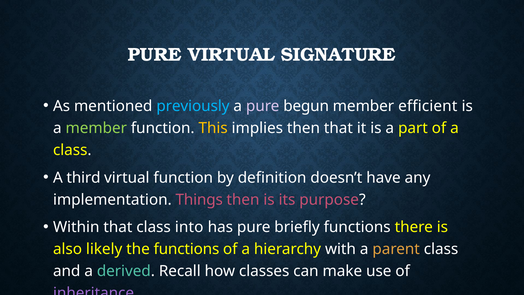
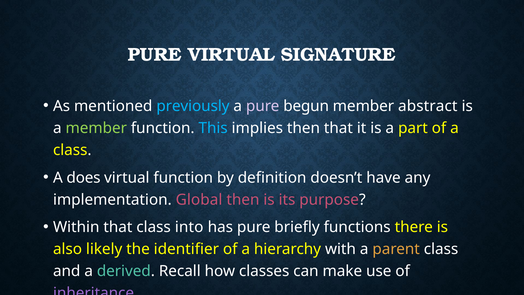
efficient: efficient -> abstract
This colour: yellow -> light blue
third: third -> does
Things: Things -> Global
the functions: functions -> identifier
